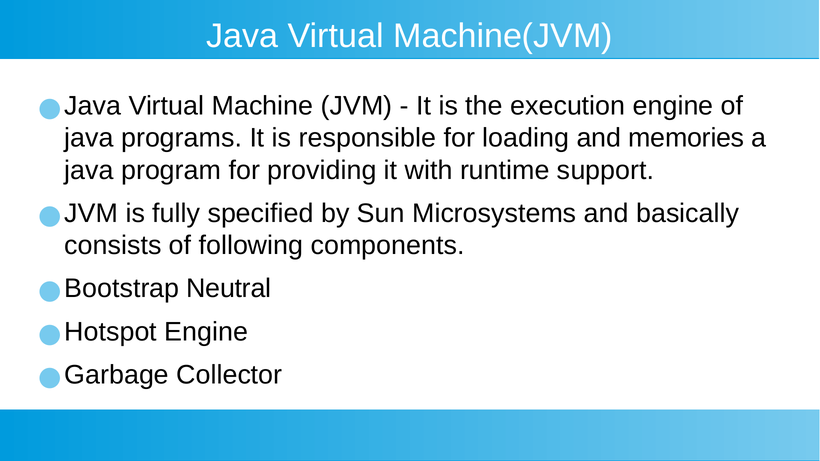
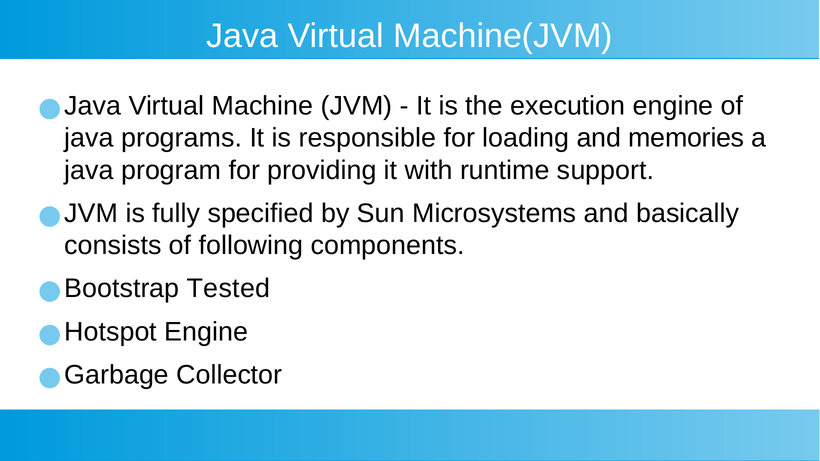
Neutral: Neutral -> Tested
